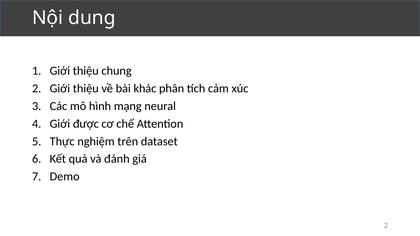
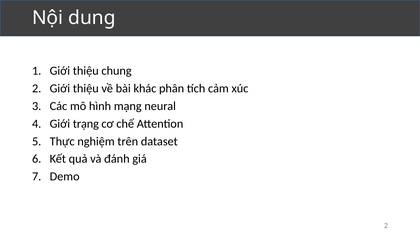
được: được -> trạng
